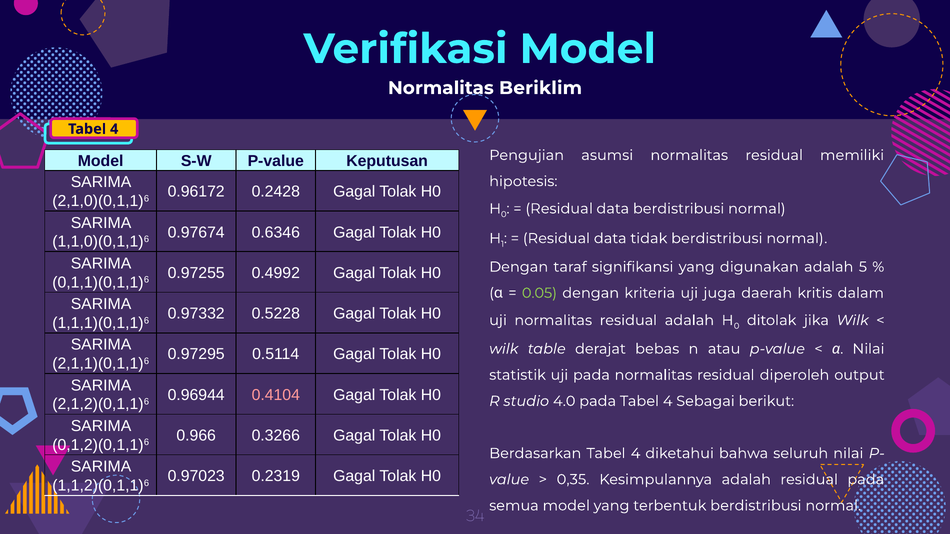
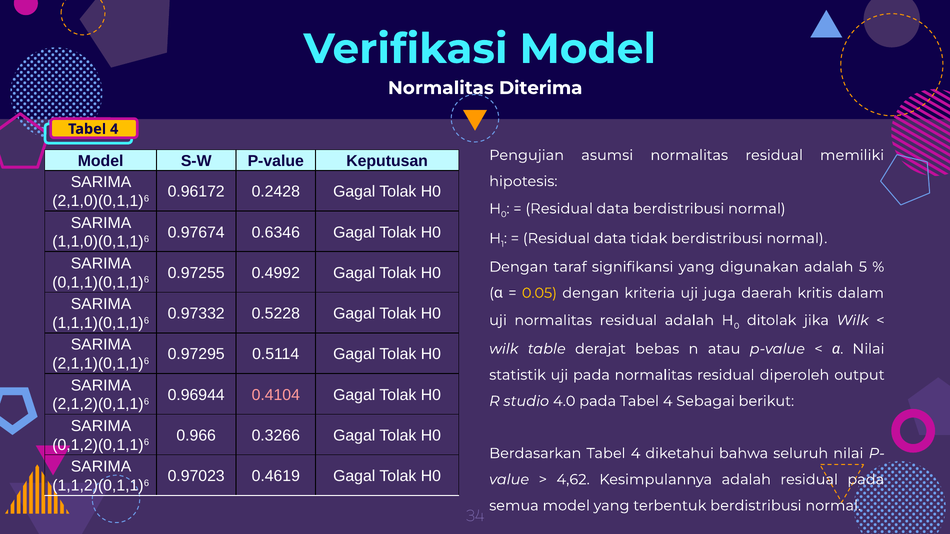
Beriklim: Beriklim -> Diterima
0.05 colour: light green -> yellow
0.2319: 0.2319 -> 0.4619
0,35: 0,35 -> 4,62
